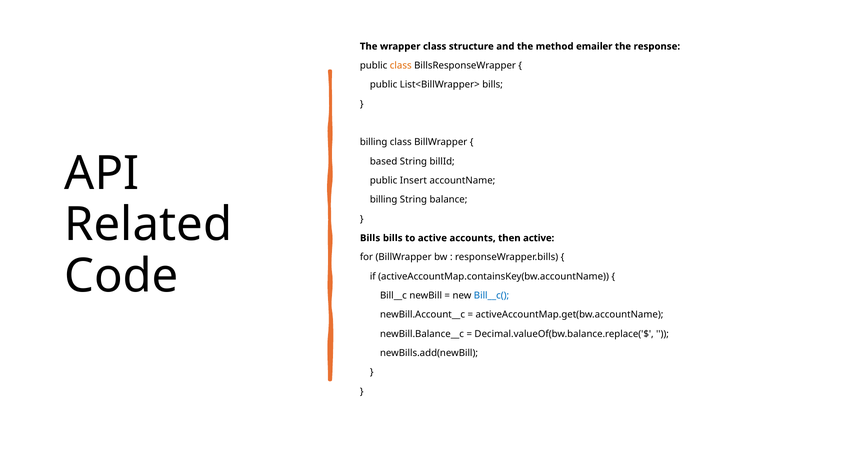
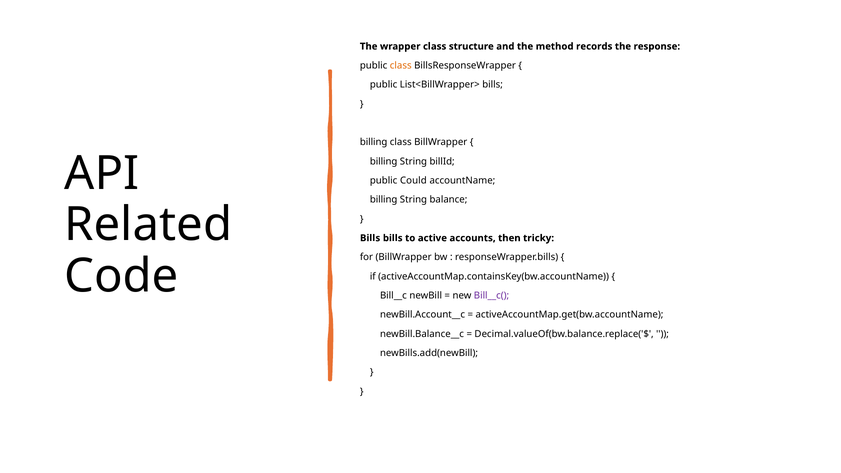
emailer: emailer -> records
based at (384, 161): based -> billing
Insert: Insert -> Could
then active: active -> tricky
Bill__c( colour: blue -> purple
